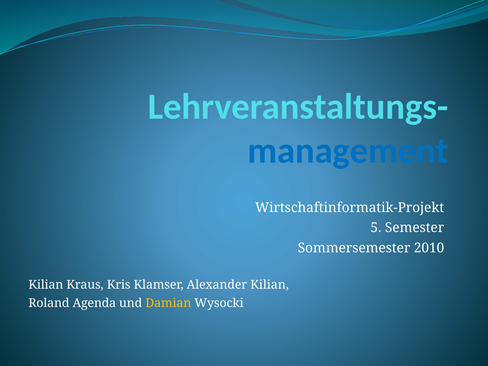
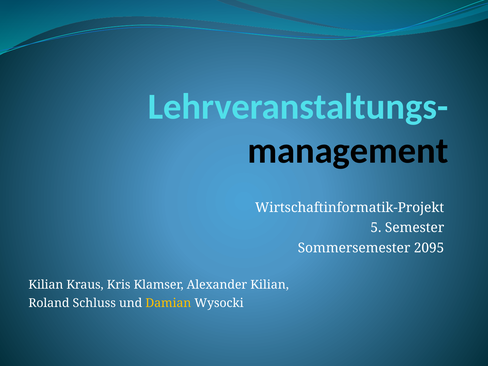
management colour: blue -> black
2010: 2010 -> 2095
Agenda: Agenda -> Schluss
